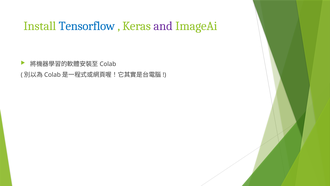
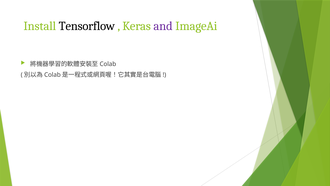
Tensorflow colour: blue -> black
